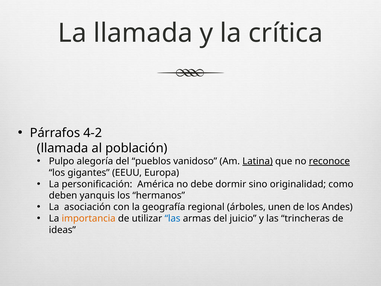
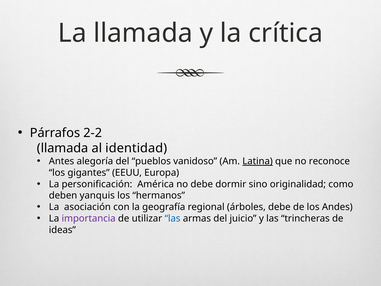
4-2: 4-2 -> 2-2
población: población -> identidad
Pulpo: Pulpo -> Antes
reconoce underline: present -> none
árboles unen: unen -> debe
importancia colour: orange -> purple
